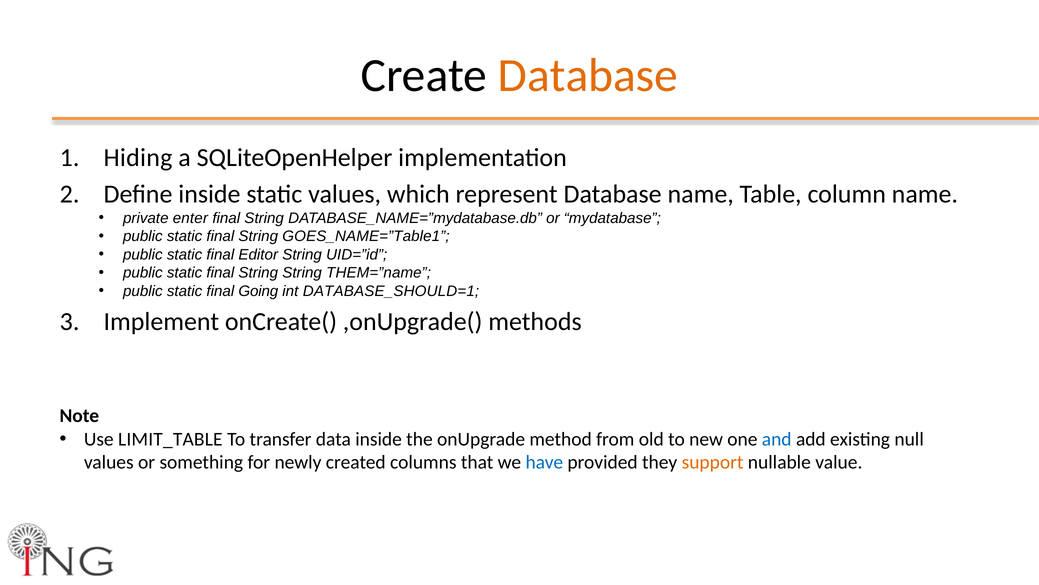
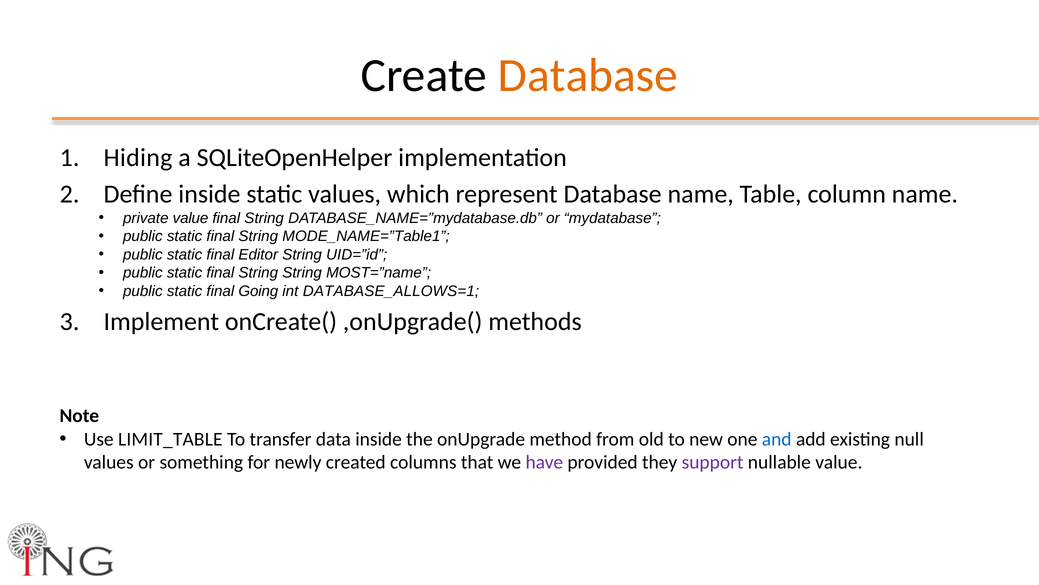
private enter: enter -> value
GOES_NAME=”Table1: GOES_NAME=”Table1 -> MODE_NAME=”Table1
THEM=”name: THEM=”name -> MOST=”name
DATABASE_SHOULD=1: DATABASE_SHOULD=1 -> DATABASE_ALLOWS=1
have colour: blue -> purple
support colour: orange -> purple
